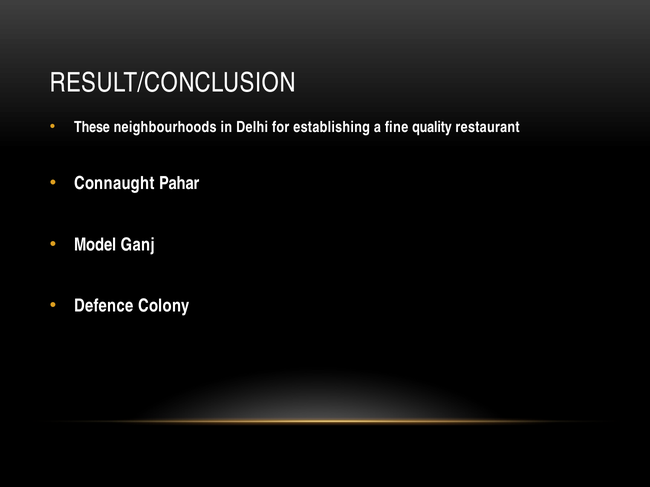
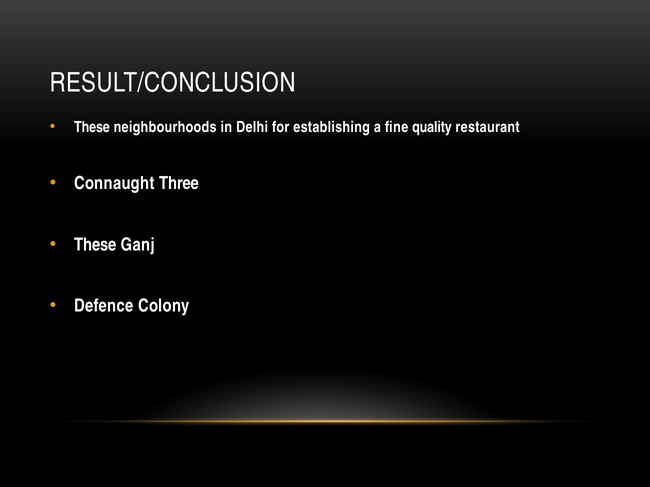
Pahar: Pahar -> Three
Model at (95, 245): Model -> These
